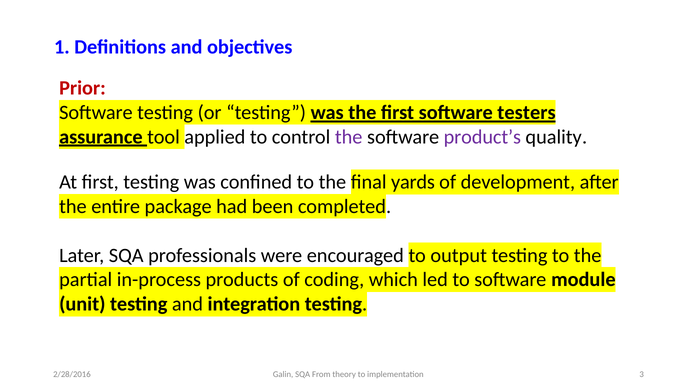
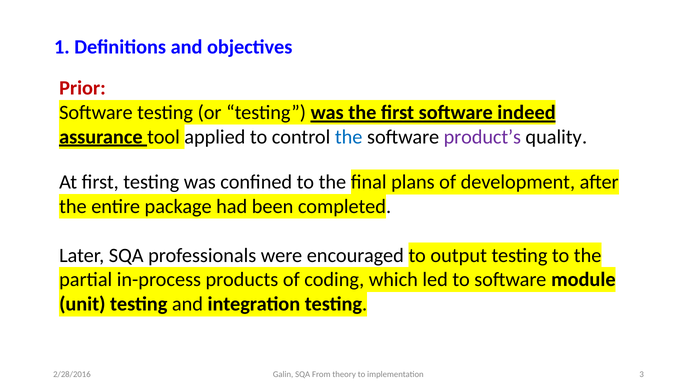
testers: testers -> indeed
the at (349, 137) colour: purple -> blue
yards: yards -> plans
